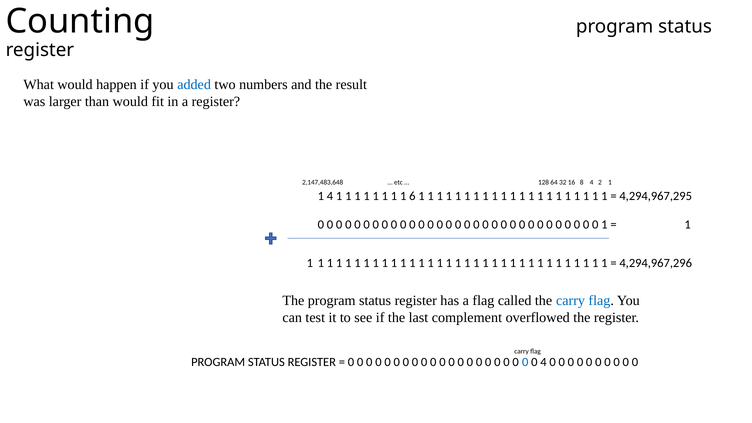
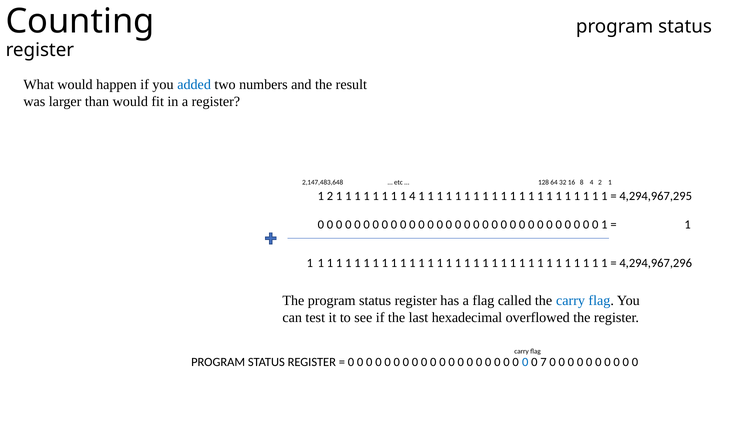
1 4: 4 -> 2
1 6: 6 -> 4
complement: complement -> hexadecimal
0 4: 4 -> 7
